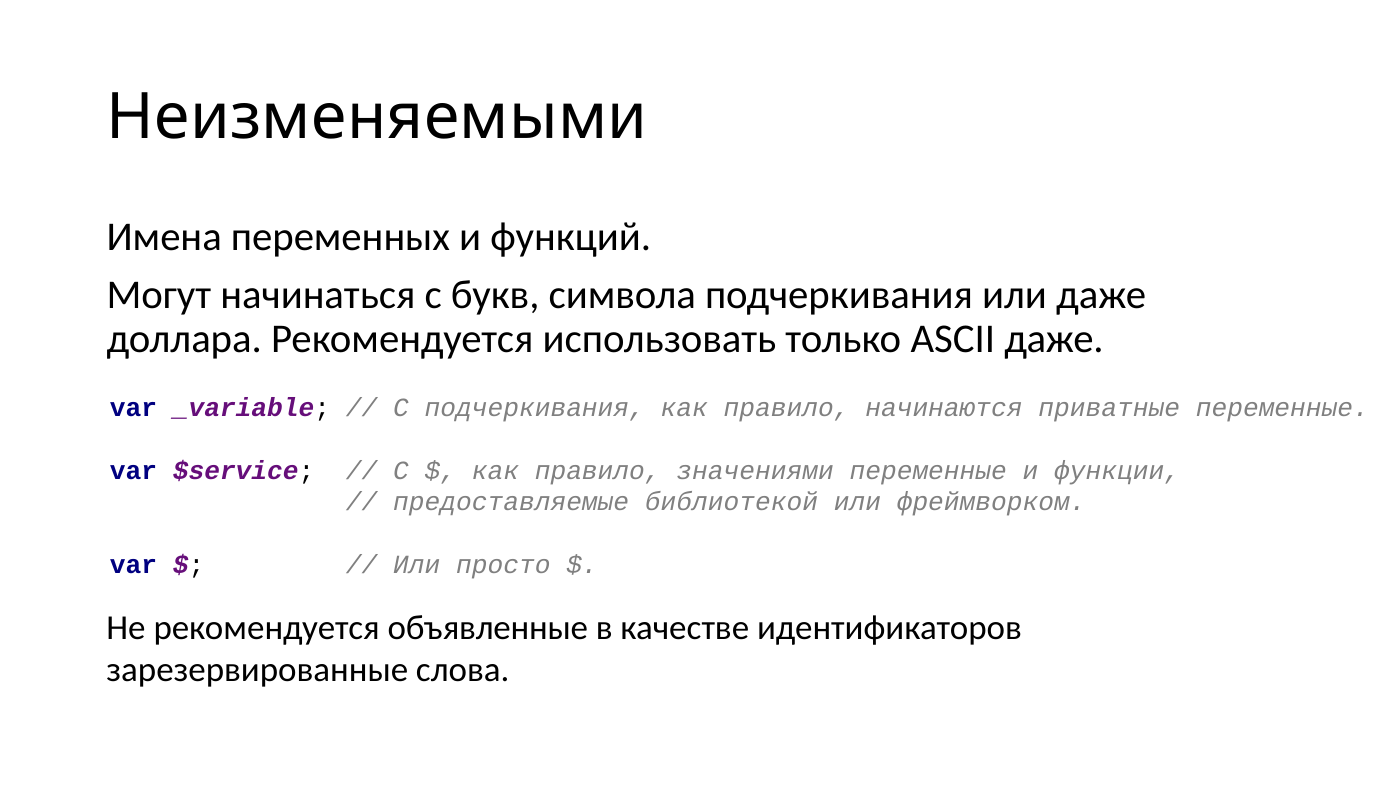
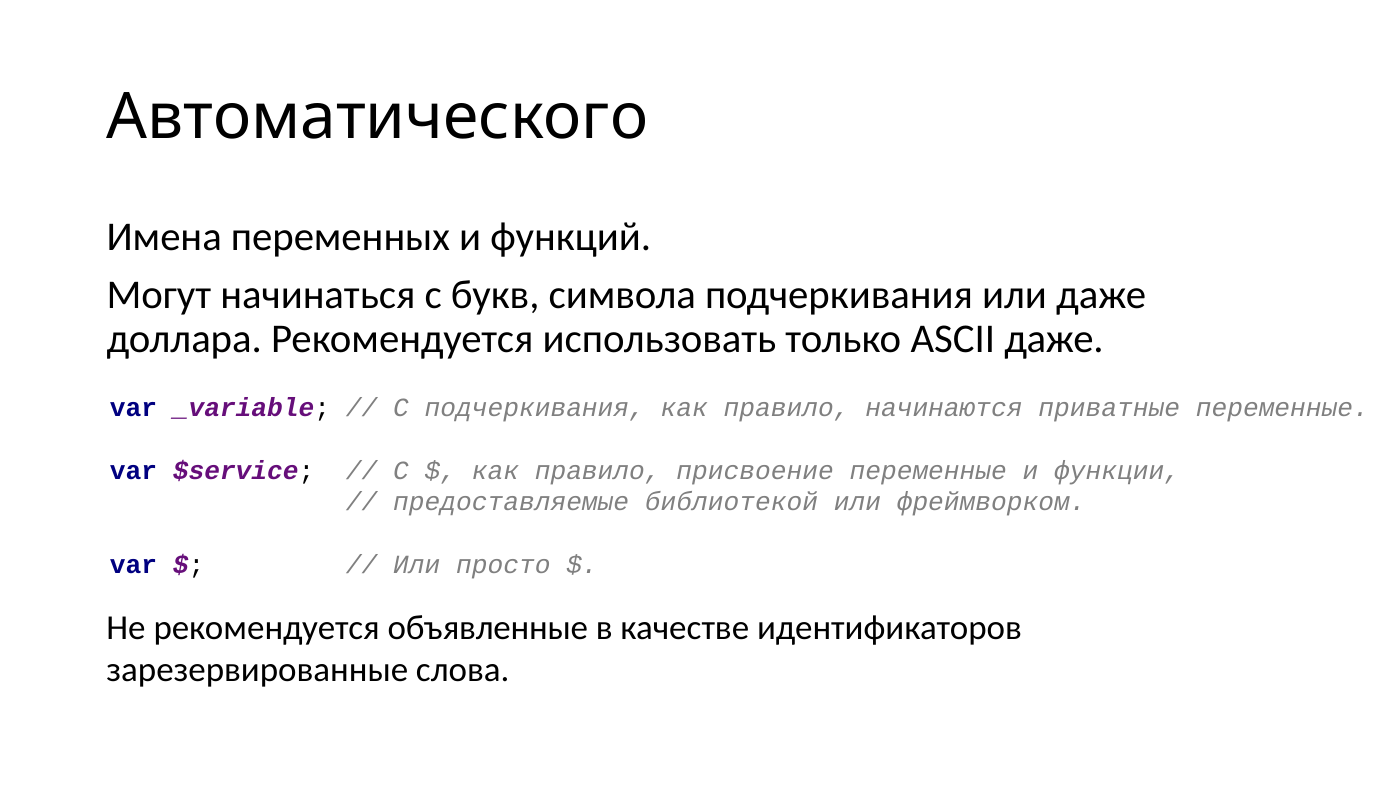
Неизменяемыми: Неизменяемыми -> Автоматического
значениями: значениями -> присвоение
